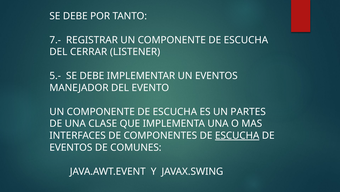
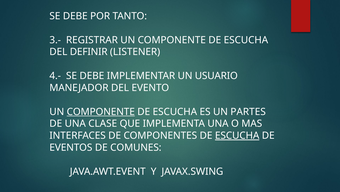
7.-: 7.- -> 3.-
CERRAR: CERRAR -> DEFINIR
5.-: 5.- -> 4.-
UN EVENTOS: EVENTOS -> USUARIO
COMPONENTE at (101, 111) underline: none -> present
